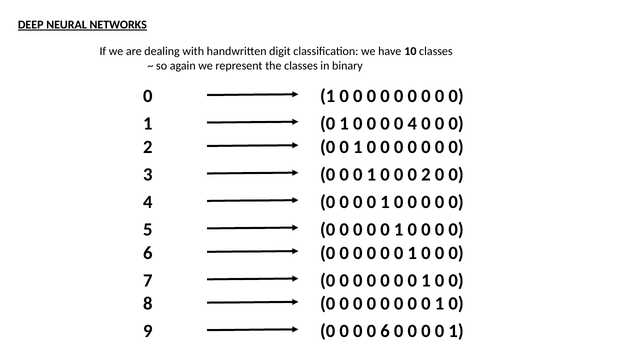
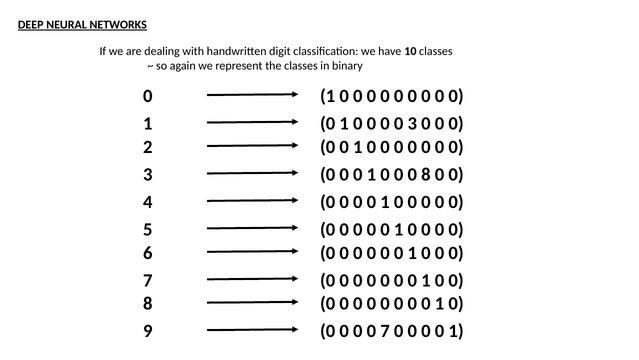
4 at (412, 123): 4 -> 3
2 at (426, 174): 2 -> 8
6 at (385, 331): 6 -> 7
